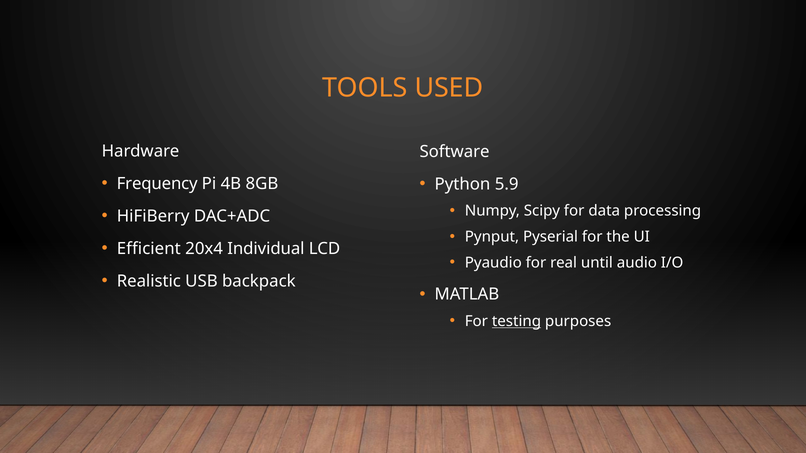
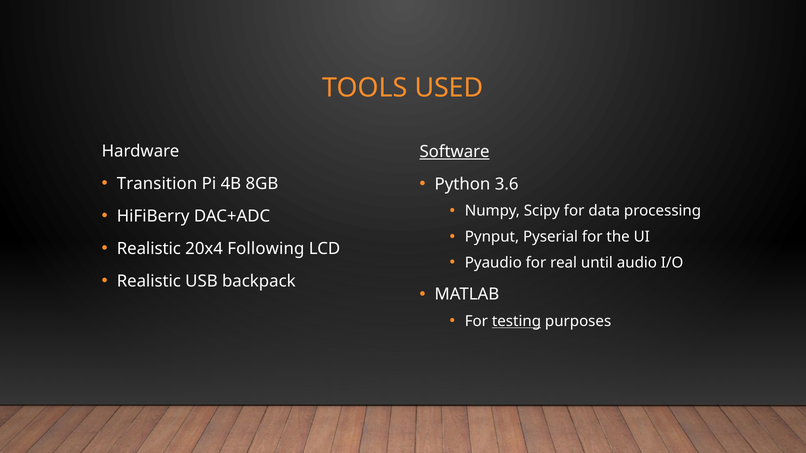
Software underline: none -> present
Frequency: Frequency -> Transition
5.9: 5.9 -> 3.6
Efficient at (149, 249): Efficient -> Realistic
Individual: Individual -> Following
